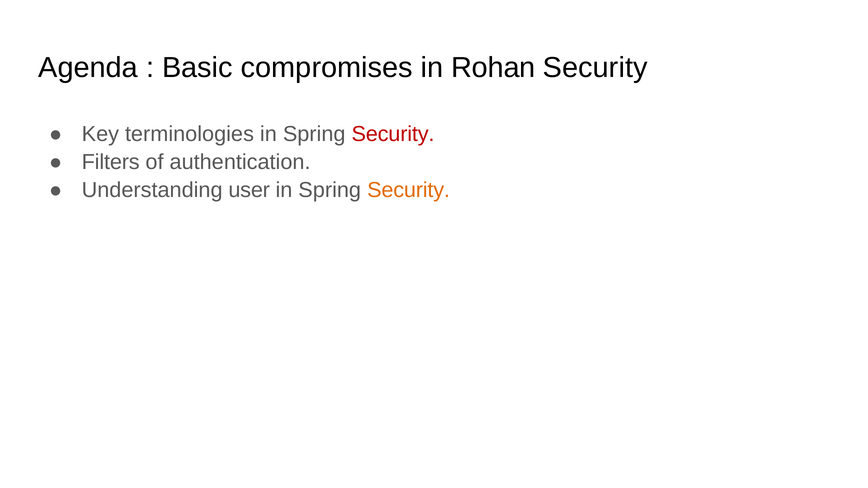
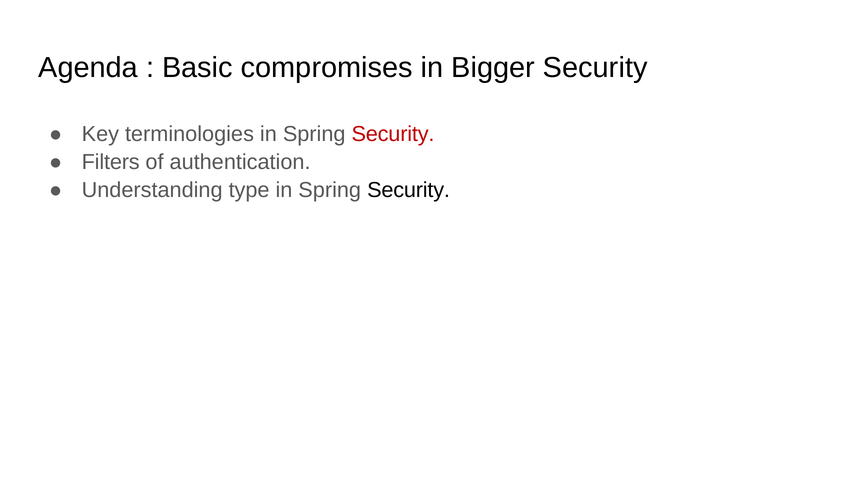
Rohan: Rohan -> Bigger
user: user -> type
Security at (409, 190) colour: orange -> black
